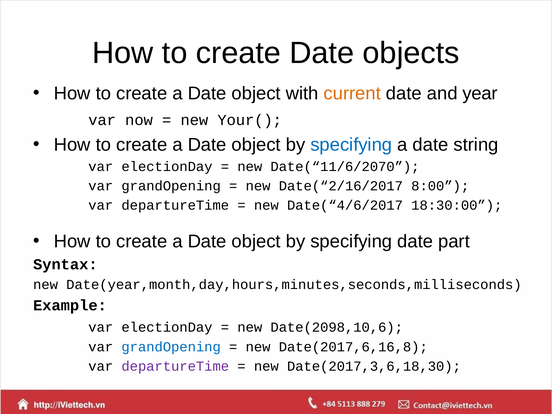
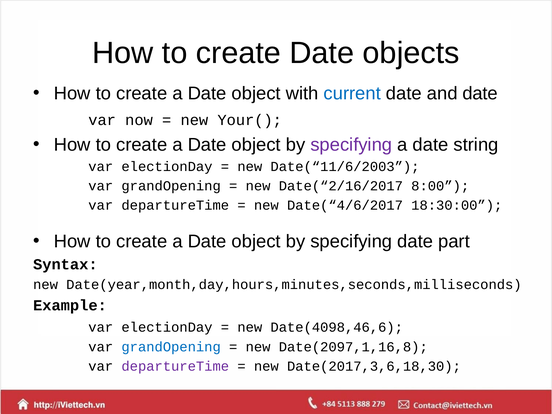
current colour: orange -> blue
and year: year -> date
specifying at (351, 145) colour: blue -> purple
Date(“11/6/2070: Date(“11/6/2070 -> Date(“11/6/2003
Date(2098,10,6: Date(2098,10,6 -> Date(4098,46,6
Date(2017,6,16,8: Date(2017,6,16,8 -> Date(2097,1,16,8
